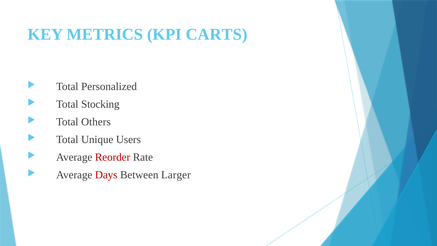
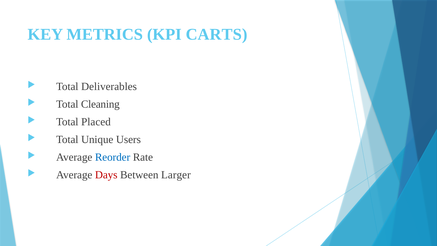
Personalized: Personalized -> Deliverables
Stocking: Stocking -> Cleaning
Others: Others -> Placed
Reorder colour: red -> blue
